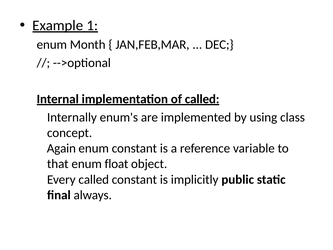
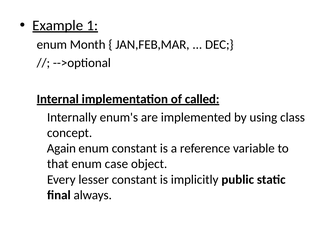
float: float -> case
Every called: called -> lesser
